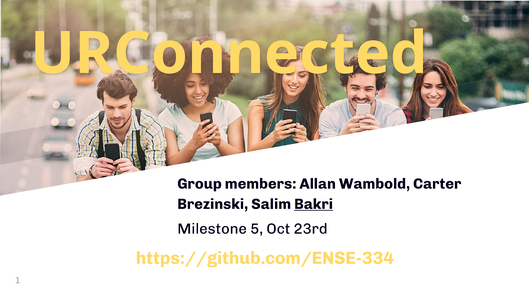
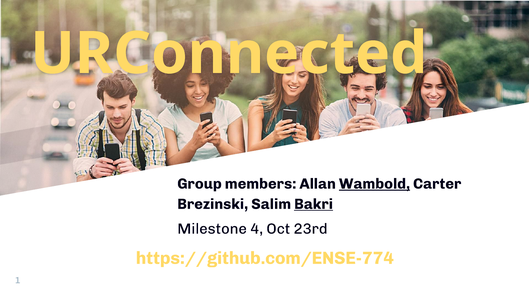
Wambold underline: none -> present
5: 5 -> 4
https://github.com/ENSE-334: https://github.com/ENSE-334 -> https://github.com/ENSE-774
